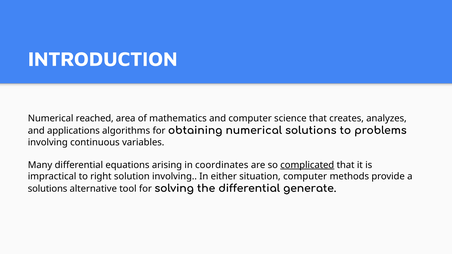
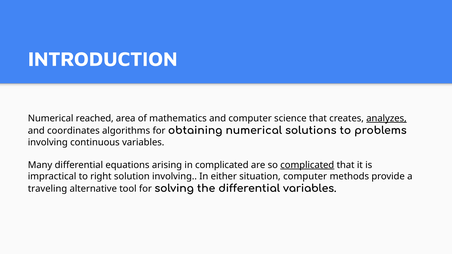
analyzes underline: none -> present
applications: applications -> coordinates
in coordinates: coordinates -> complicated
solutions at (48, 189): solutions -> traveling
differential generate: generate -> variables
